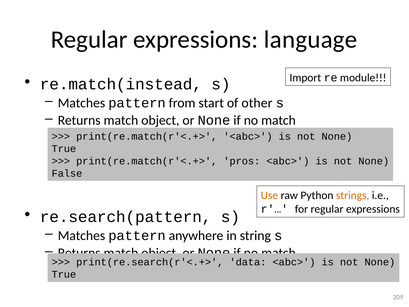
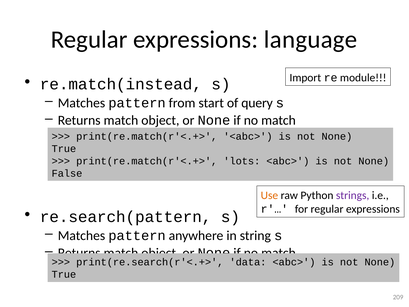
other: other -> query
pros: pros -> lots
strings colour: orange -> purple
